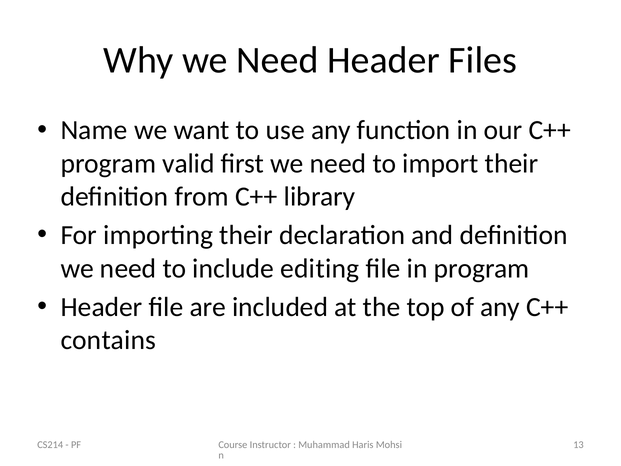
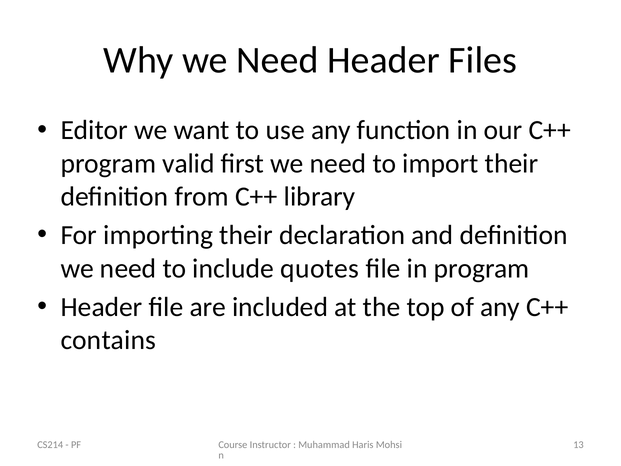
Name: Name -> Editor
editing: editing -> quotes
